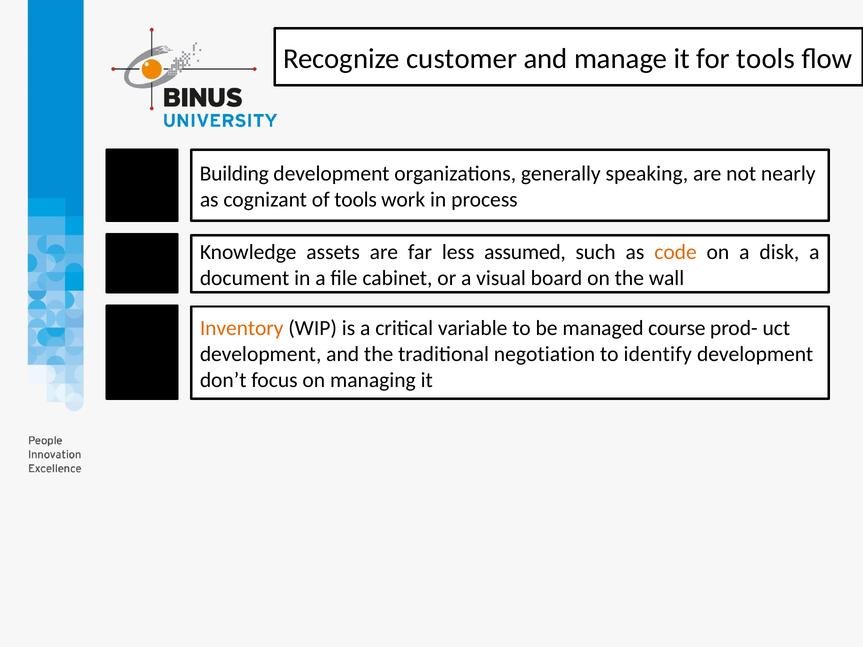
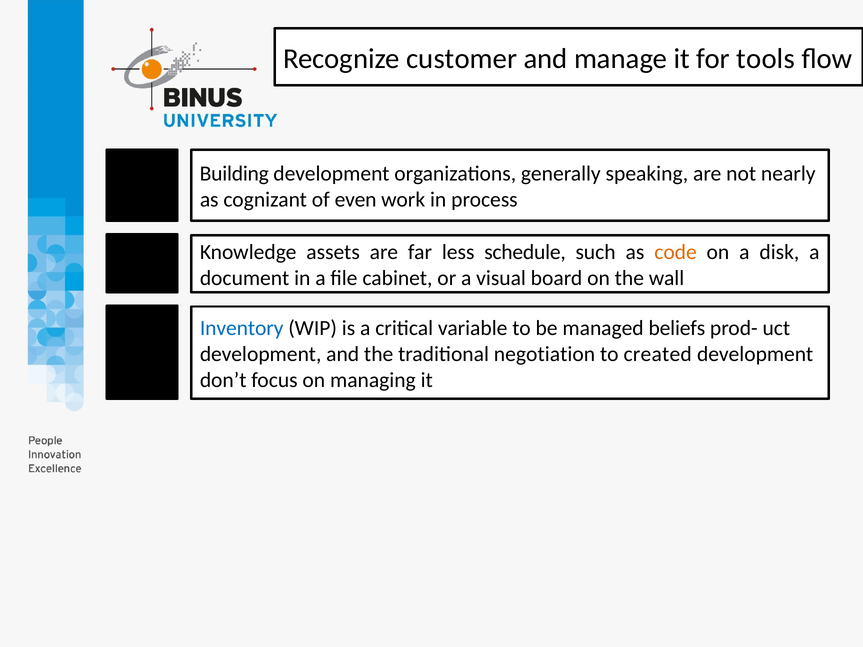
of tools: tools -> even
assumed: assumed -> schedule
Inventory colour: orange -> blue
course: course -> beliefs
identify: identify -> created
